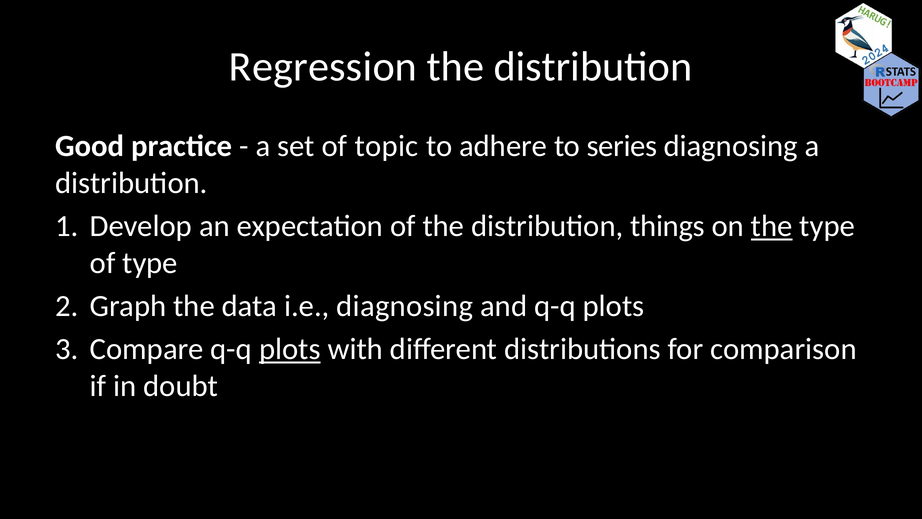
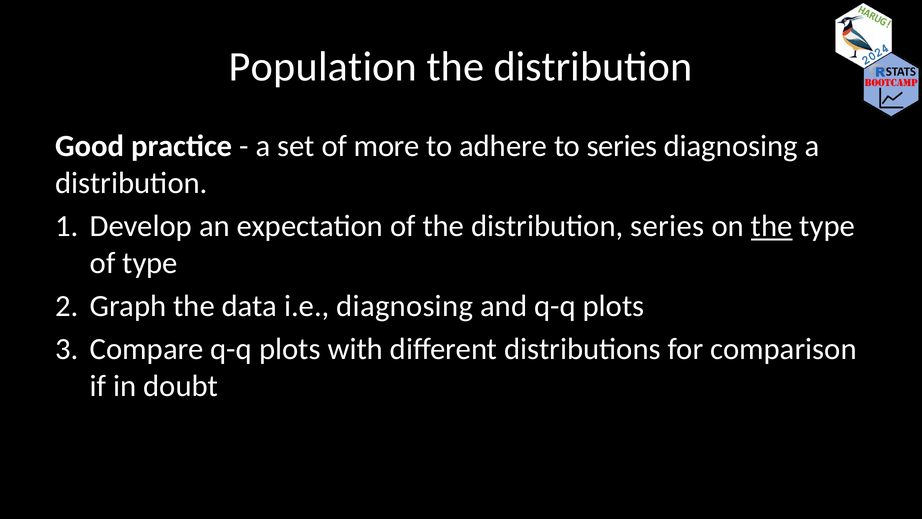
Regression: Regression -> Population
topic: topic -> more
distribution things: things -> series
plots at (290, 349) underline: present -> none
